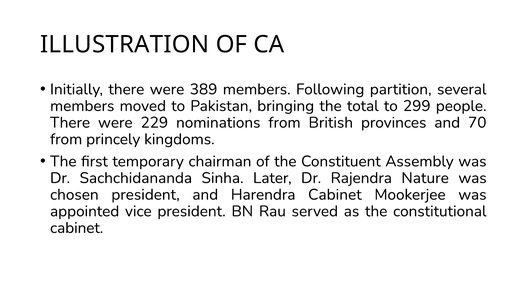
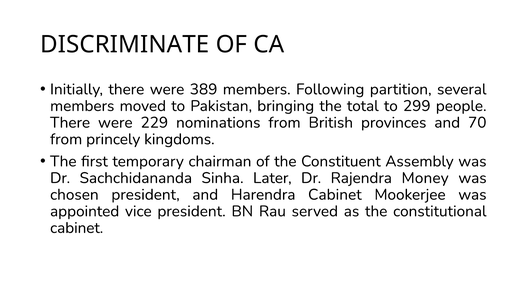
ILLUSTRATION: ILLUSTRATION -> DISCRIMINATE
Nature: Nature -> Money
